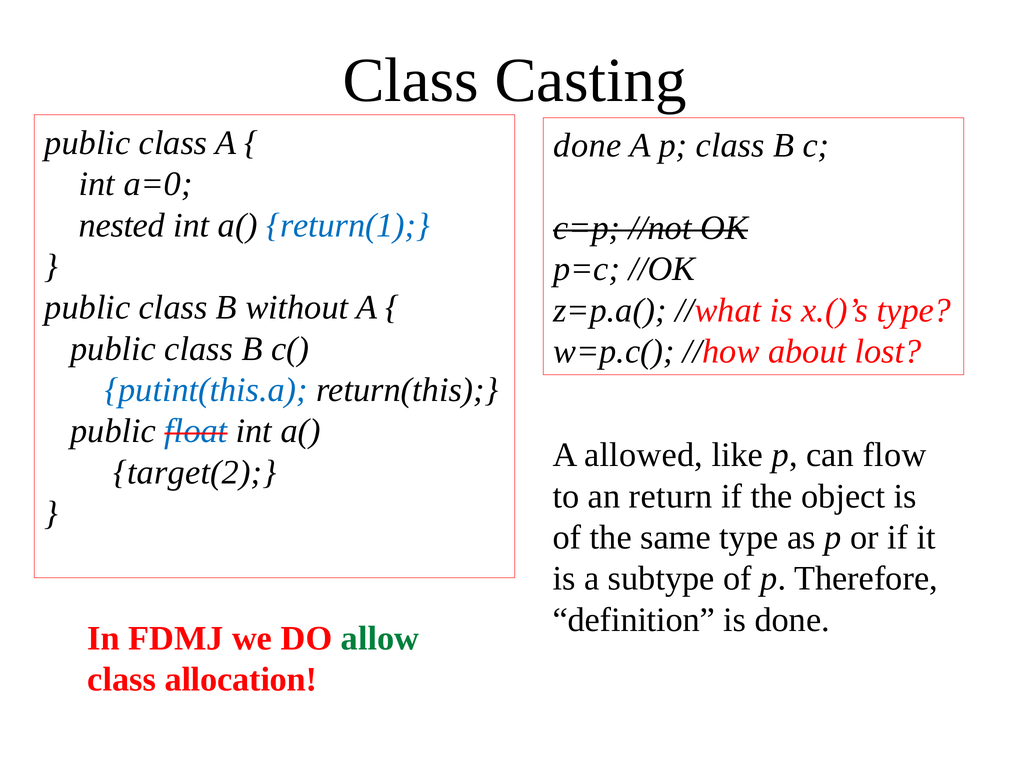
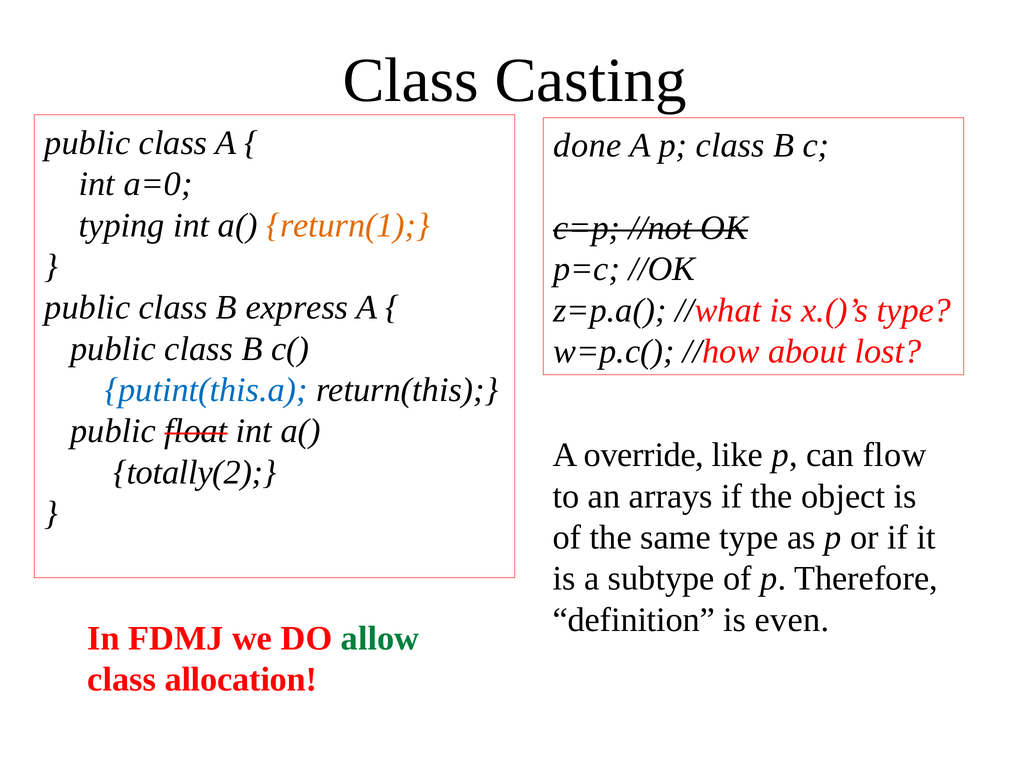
nested: nested -> typing
return(1 colour: blue -> orange
without: without -> express
float colour: blue -> black
allowed: allowed -> override
target(2: target(2 -> totally(2
return: return -> arrays
is done: done -> even
